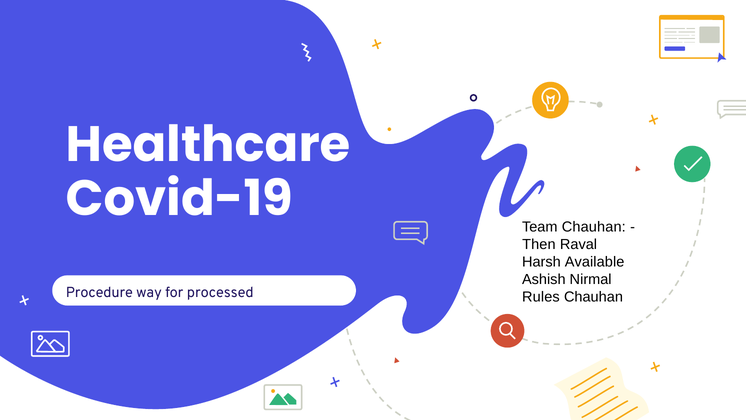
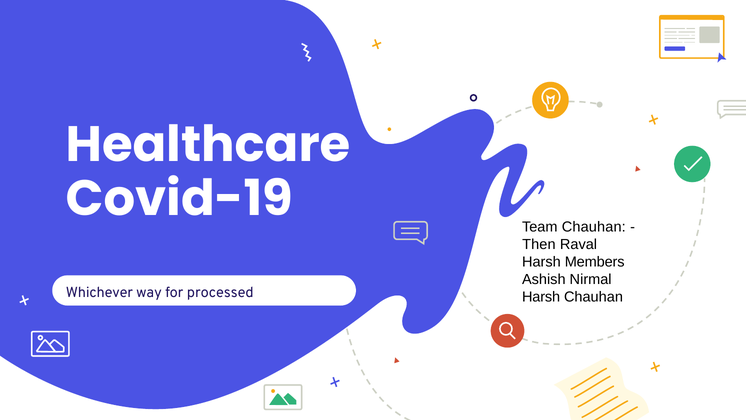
Available: Available -> Members
Procedure: Procedure -> Whichever
Rules at (541, 297): Rules -> Harsh
